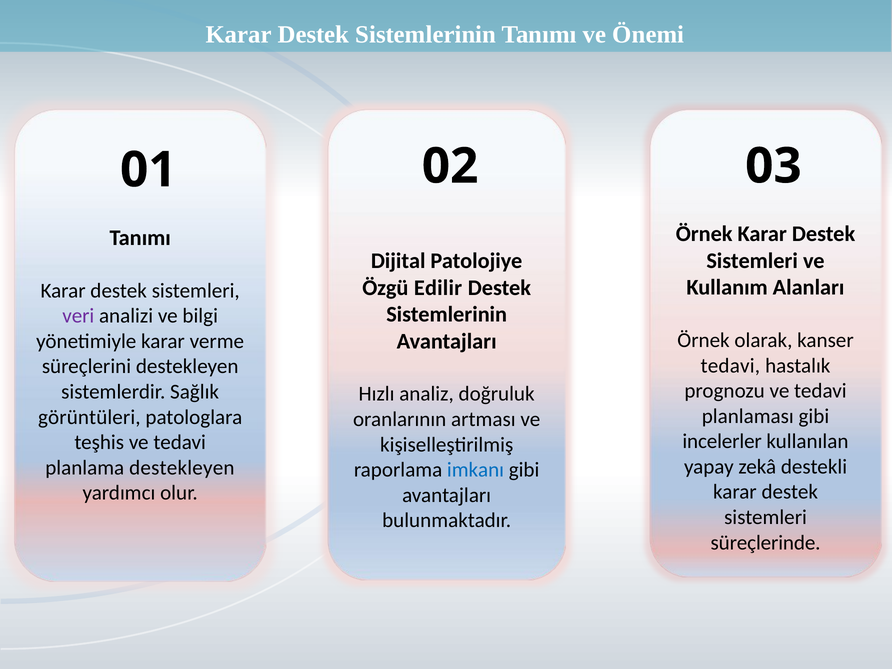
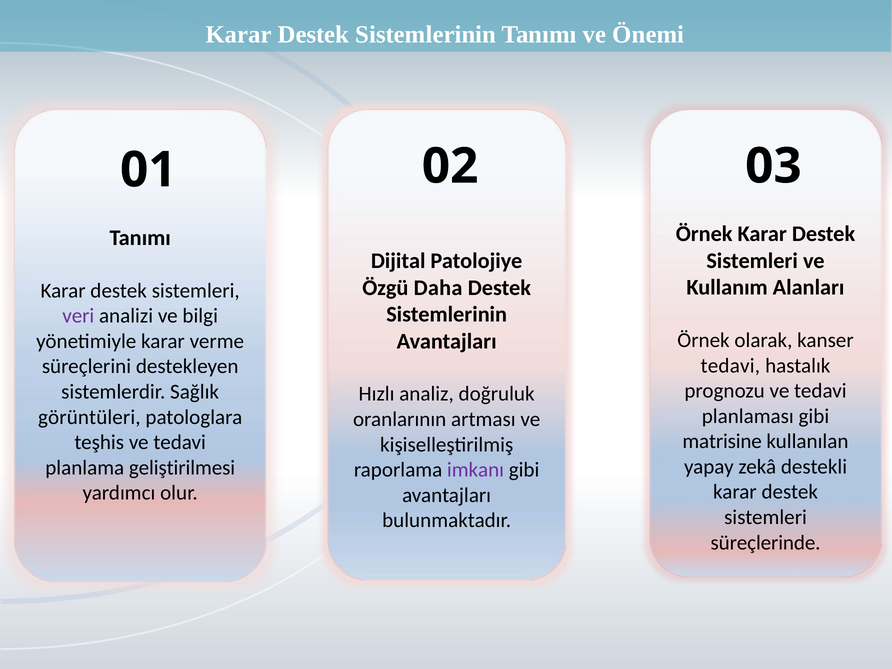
Edilir: Edilir -> Daha
incelerler: incelerler -> matrisine
planlama destekleyen: destekleyen -> geliştirilmesi
imkanı colour: blue -> purple
